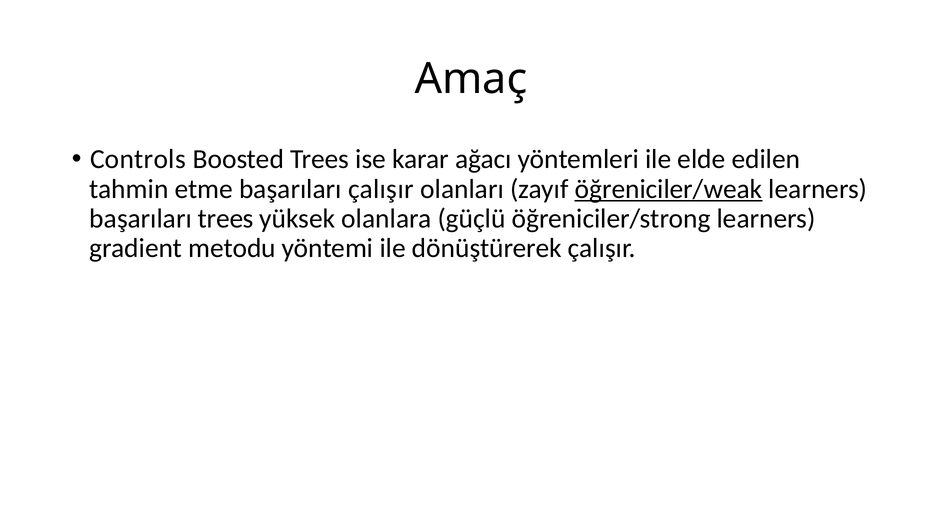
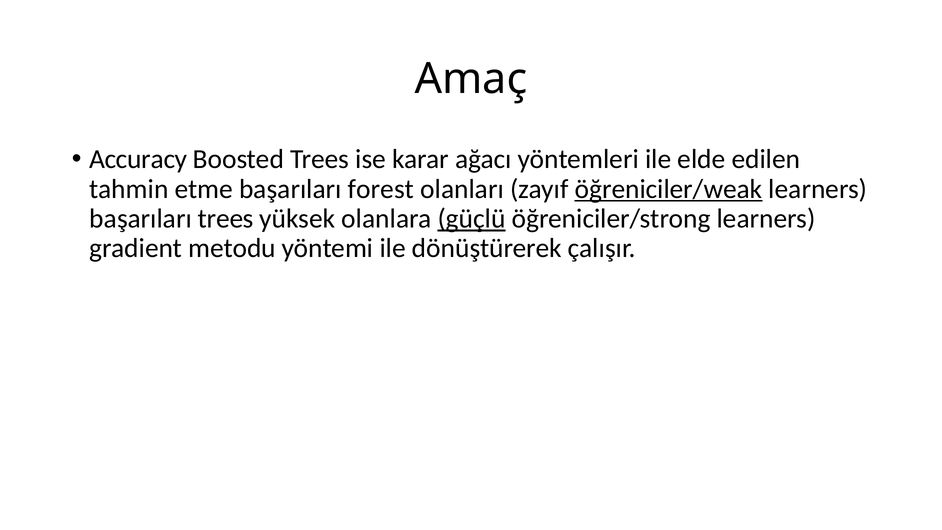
Controls: Controls -> Accuracy
başarıları çalışır: çalışır -> forest
güçlü underline: none -> present
